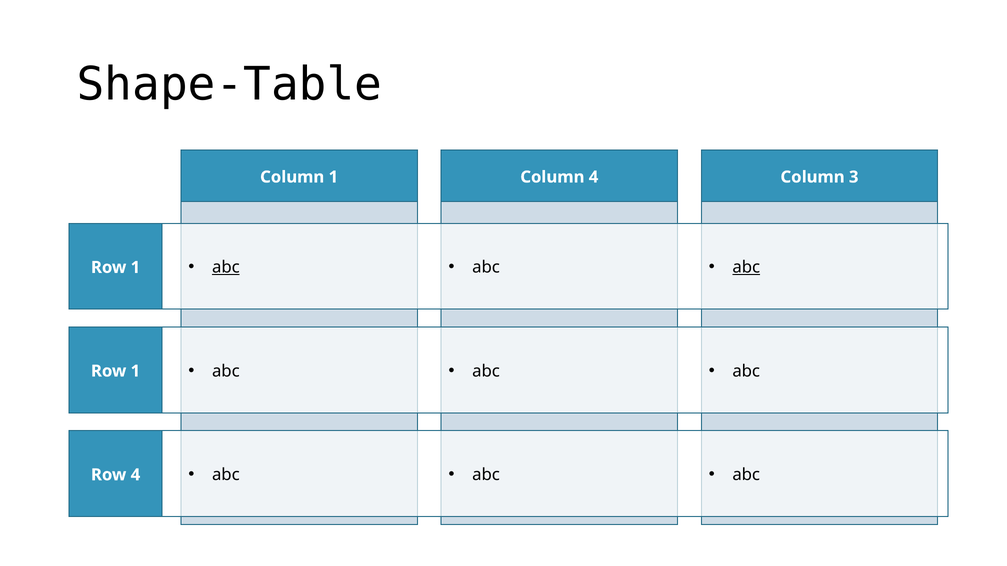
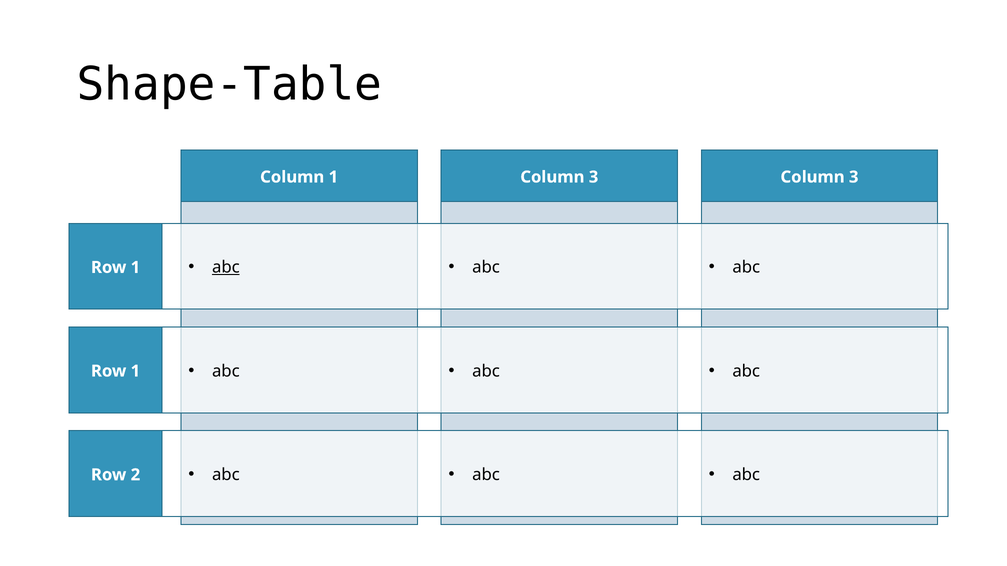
1 Column 4: 4 -> 3
abc at (746, 268) underline: present -> none
Row 4: 4 -> 2
